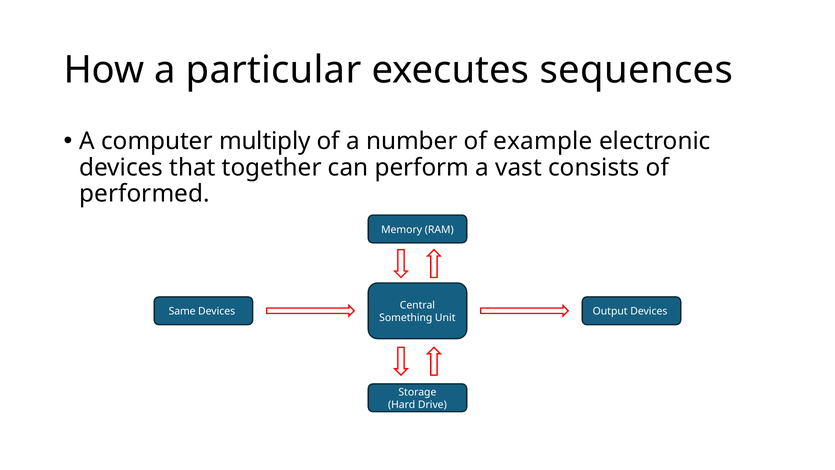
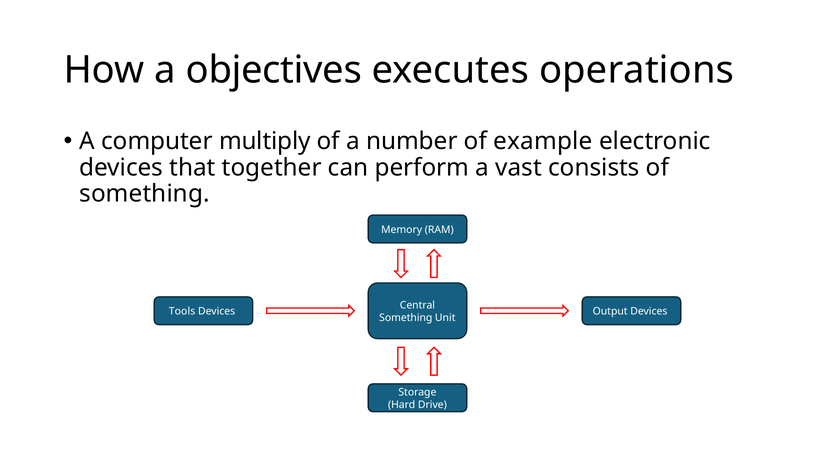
particular: particular -> objectives
sequences: sequences -> operations
performed at (145, 194): performed -> something
Same: Same -> Tools
